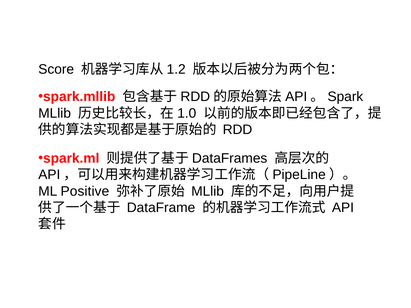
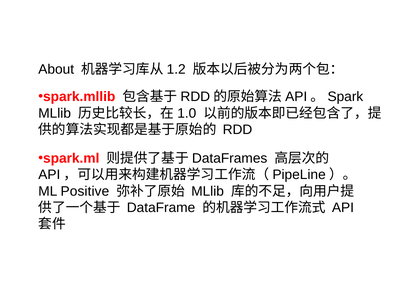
Score: Score -> About
